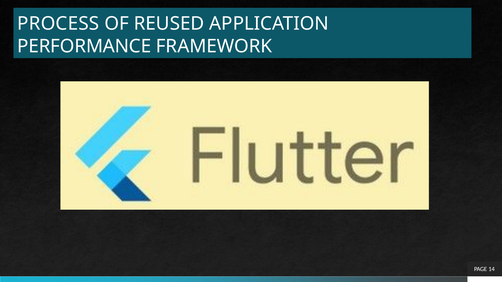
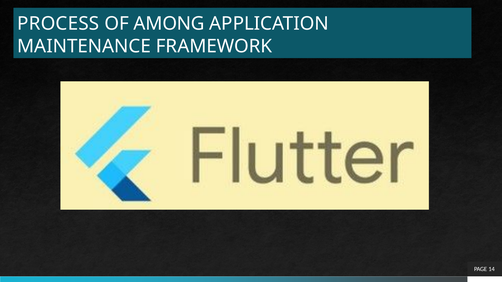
REUSED: REUSED -> AMONG
PERFORMANCE: PERFORMANCE -> MAINTENANCE
